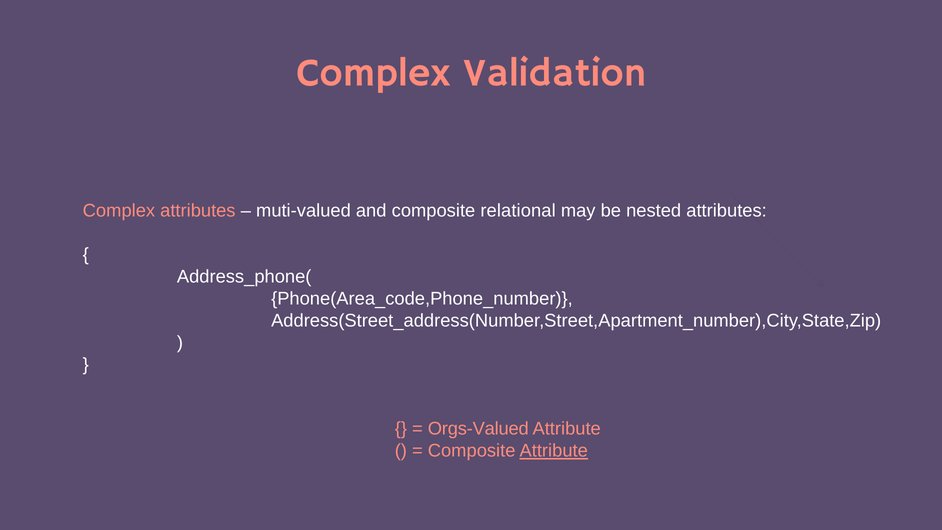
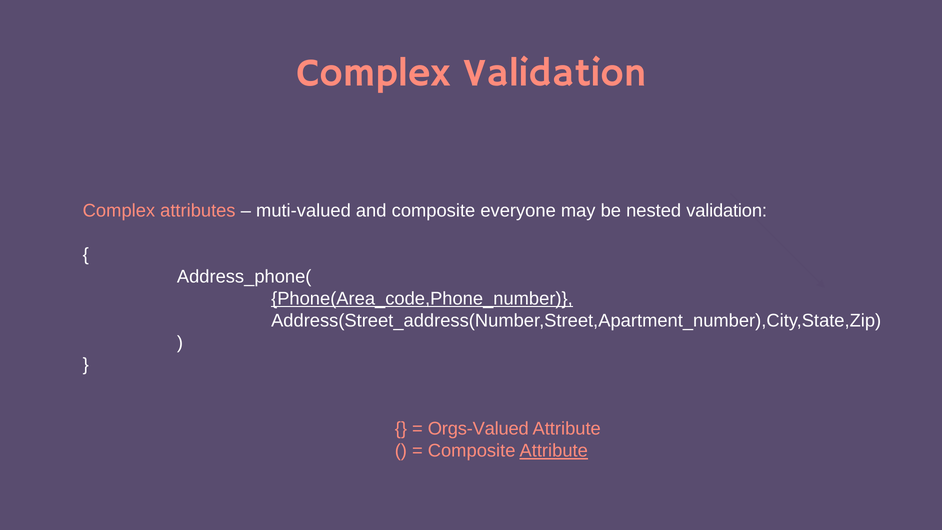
relational: relational -> everyone
nested attributes: attributes -> validation
Phone(Area_code,Phone_number underline: none -> present
